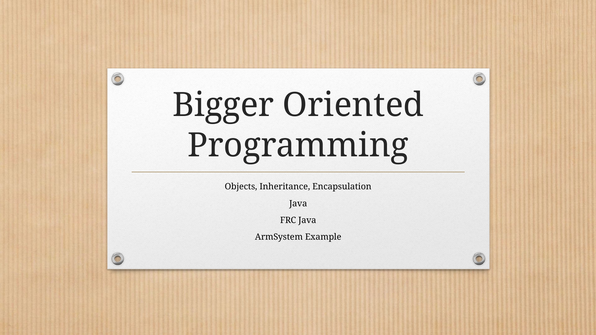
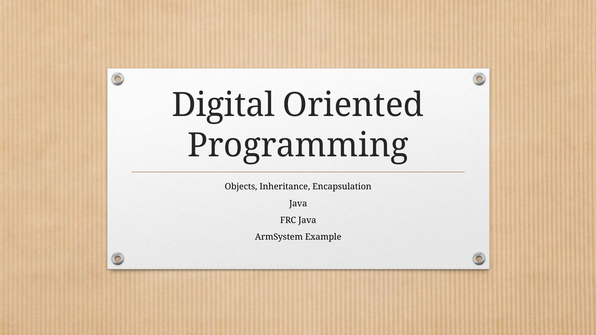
Bigger: Bigger -> Digital
